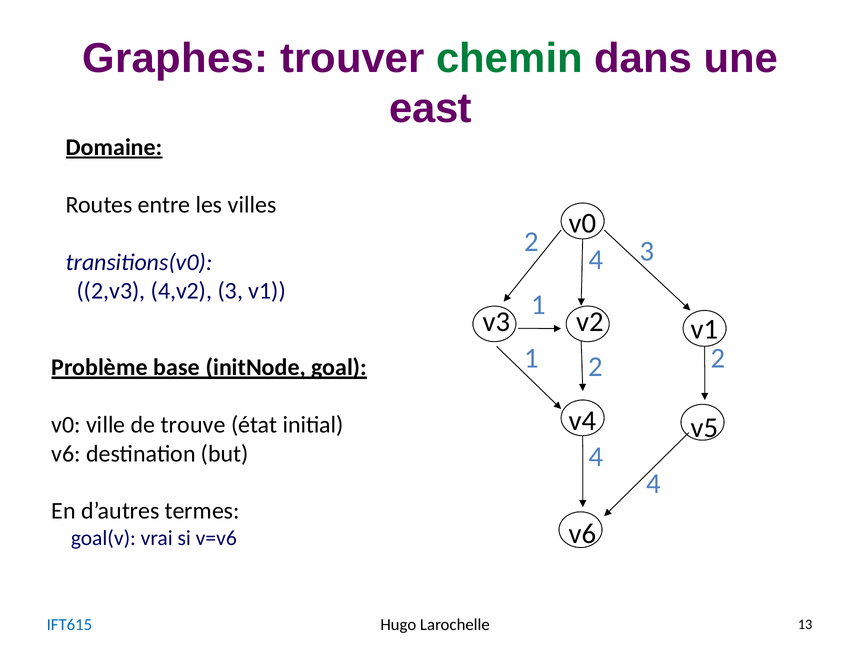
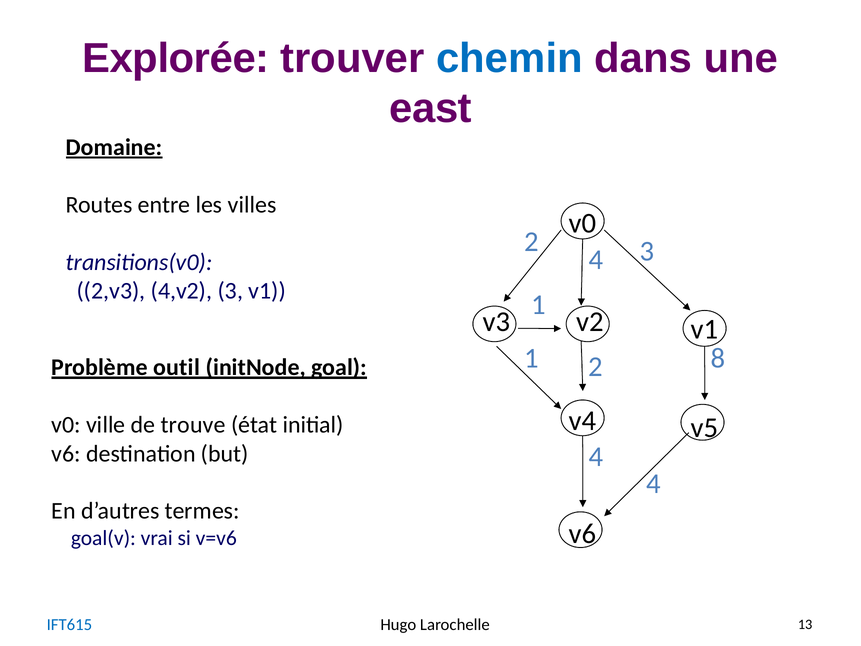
Graphes: Graphes -> Explorée
chemin colour: green -> blue
1 2: 2 -> 8
base: base -> outil
